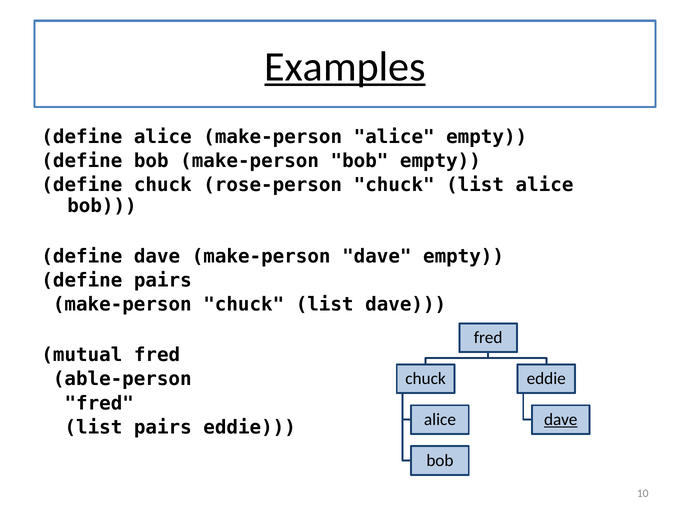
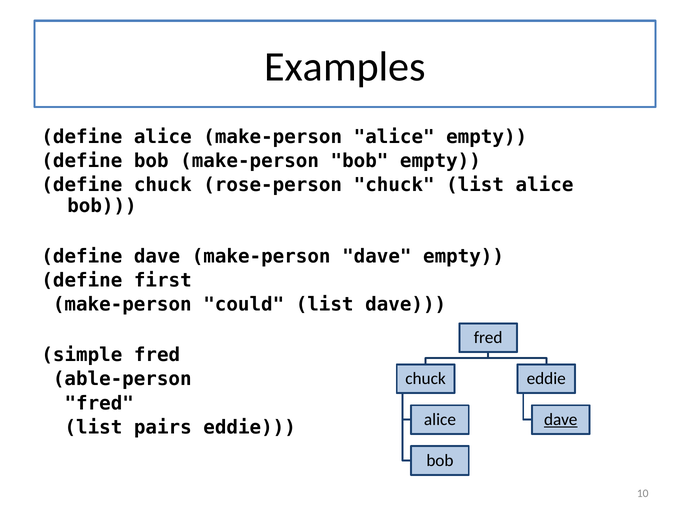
Examples underline: present -> none
define pairs: pairs -> first
make-person chuck: chuck -> could
mutual: mutual -> simple
